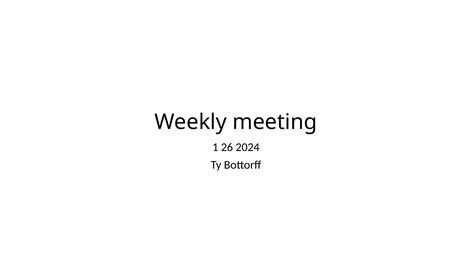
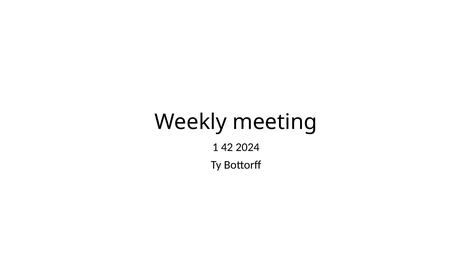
26: 26 -> 42
